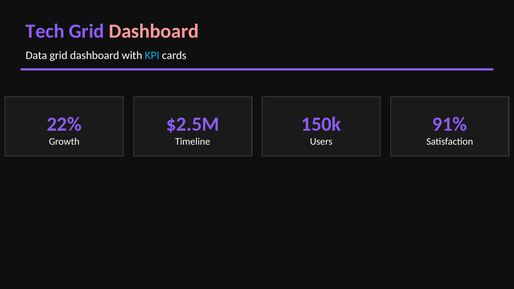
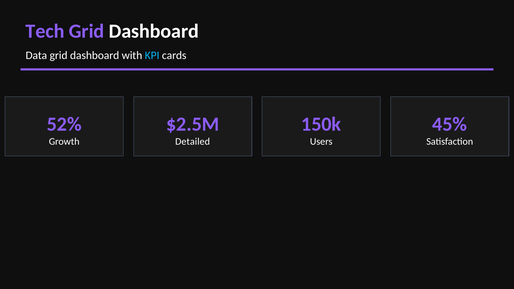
Dashboard at (154, 31) colour: pink -> white
22%: 22% -> 52%
91%: 91% -> 45%
Timeline: Timeline -> Detailed
